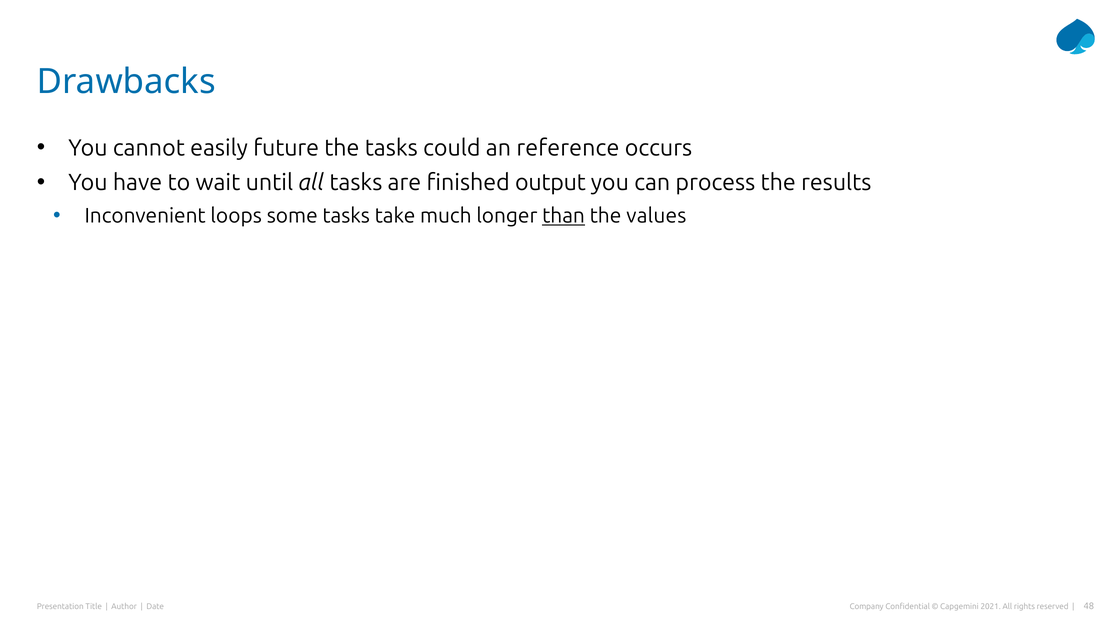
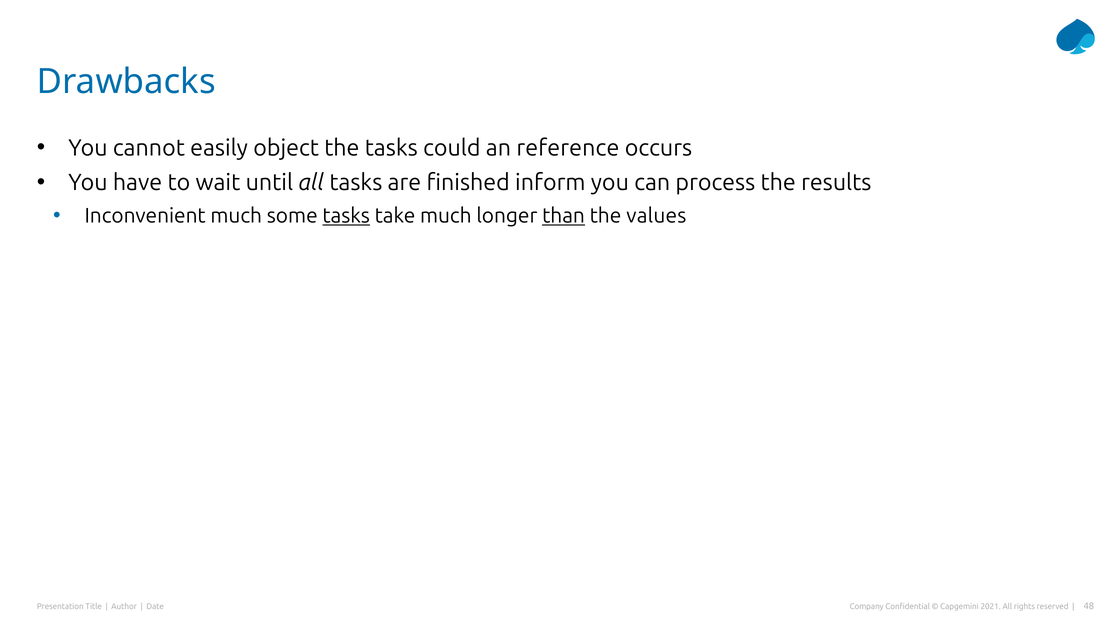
future: future -> object
output: output -> inform
Inconvenient loops: loops -> much
tasks at (346, 216) underline: none -> present
